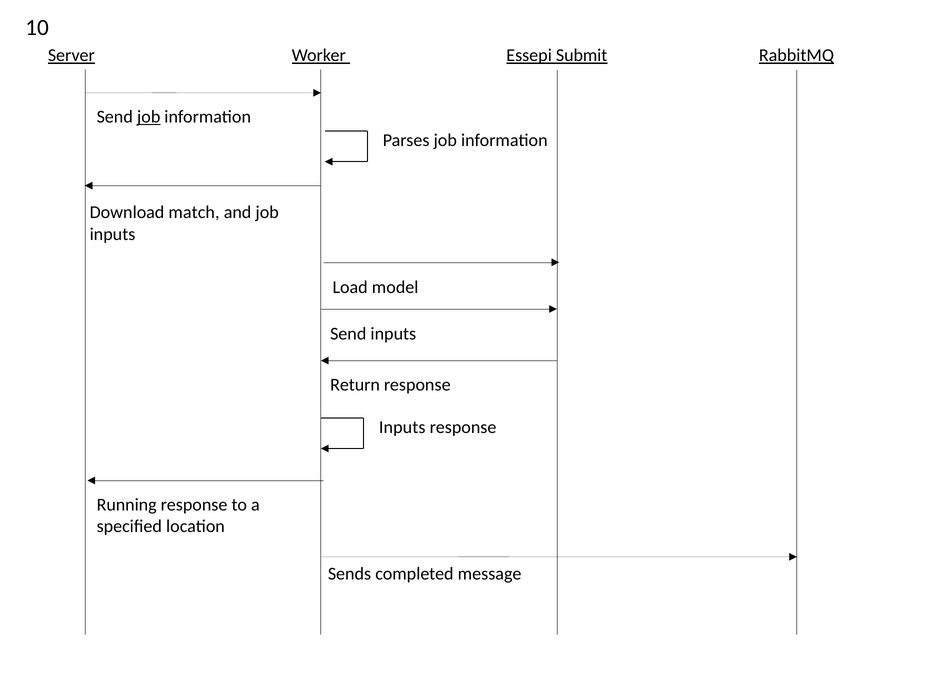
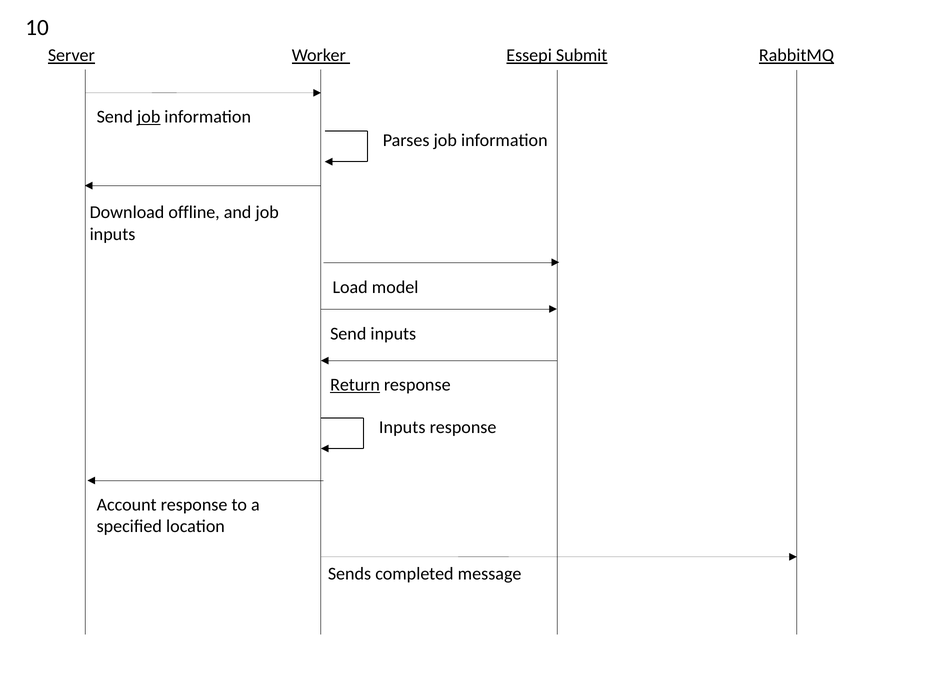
match: match -> offline
Return underline: none -> present
Running: Running -> Account
